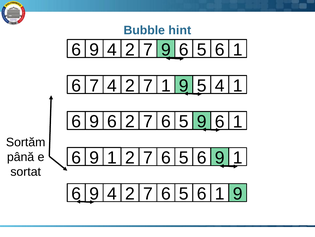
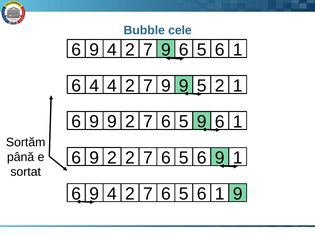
hint: hint -> cele
6 7: 7 -> 4
1 at (166, 85): 1 -> 9
4 at (220, 85): 4 -> 2
6 9 6: 6 -> 9
1 at (112, 157): 1 -> 2
